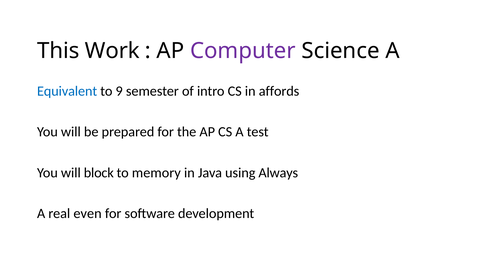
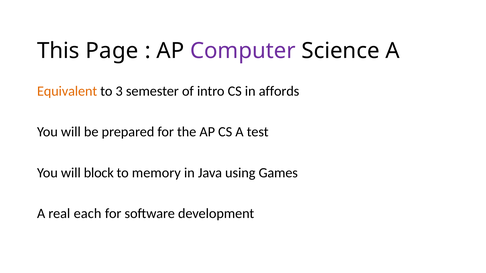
Work: Work -> Page
Equivalent colour: blue -> orange
9: 9 -> 3
Always: Always -> Games
even: even -> each
